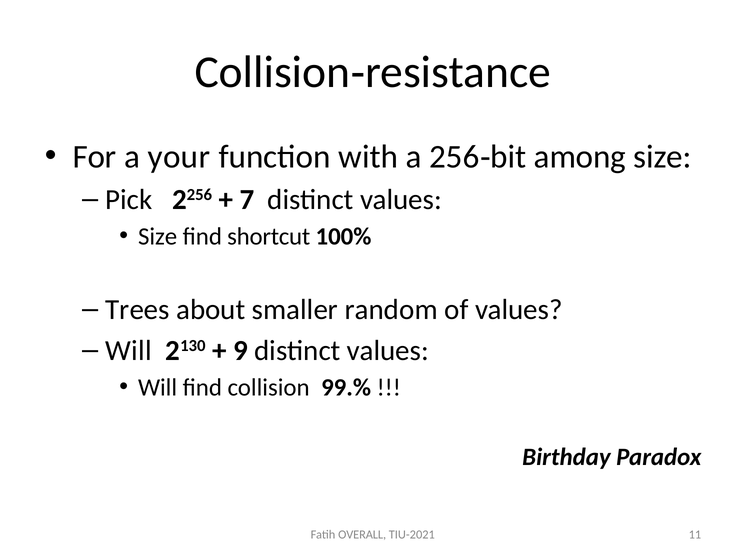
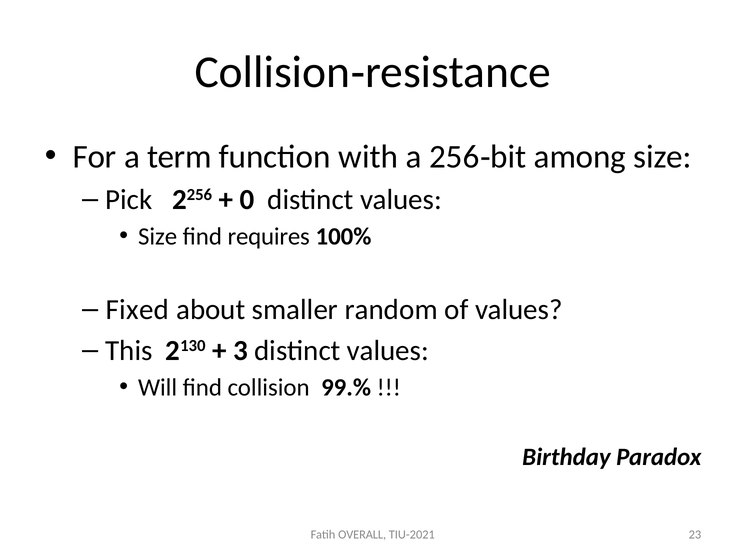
your: your -> term
7: 7 -> 0
shortcut: shortcut -> requires
Trees: Trees -> Fixed
Will at (129, 350): Will -> This
9: 9 -> 3
11: 11 -> 23
